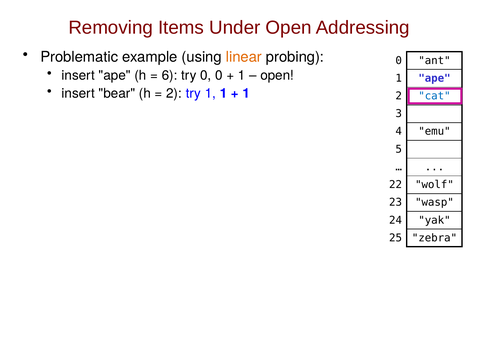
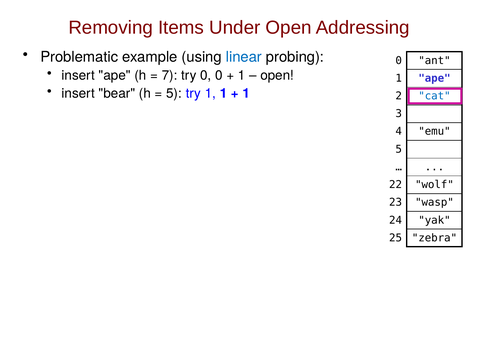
linear colour: orange -> blue
6: 6 -> 7
2 at (174, 93): 2 -> 5
